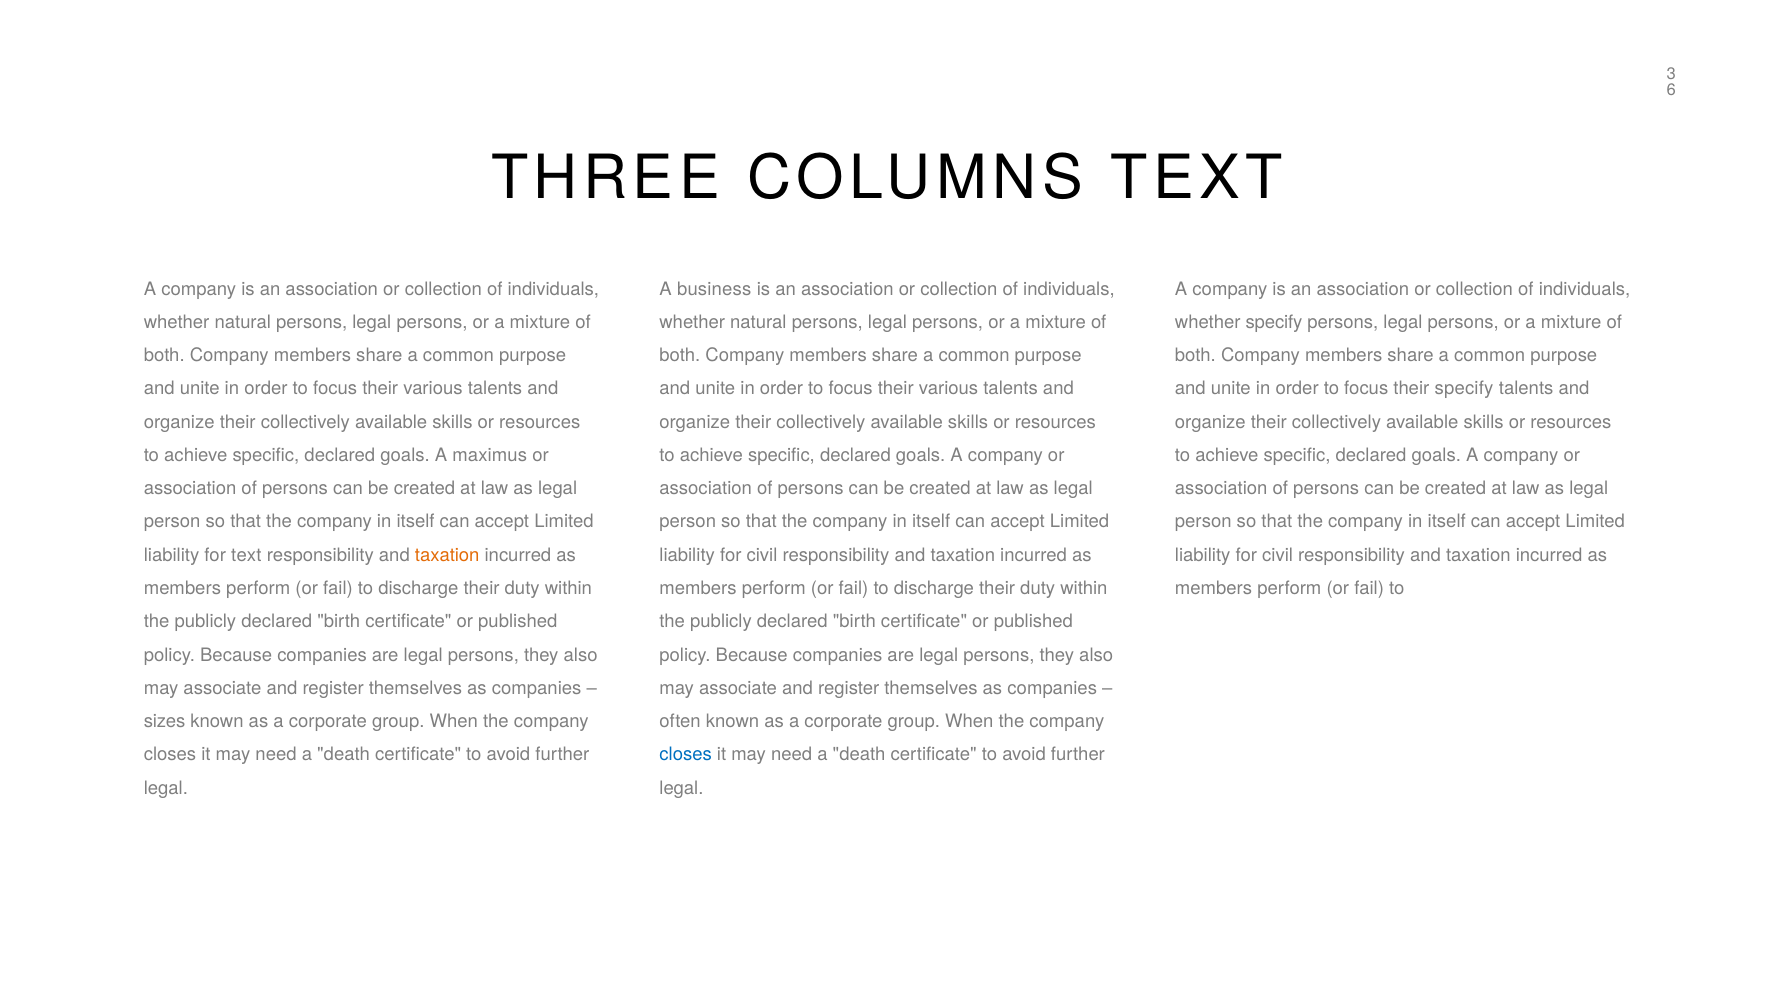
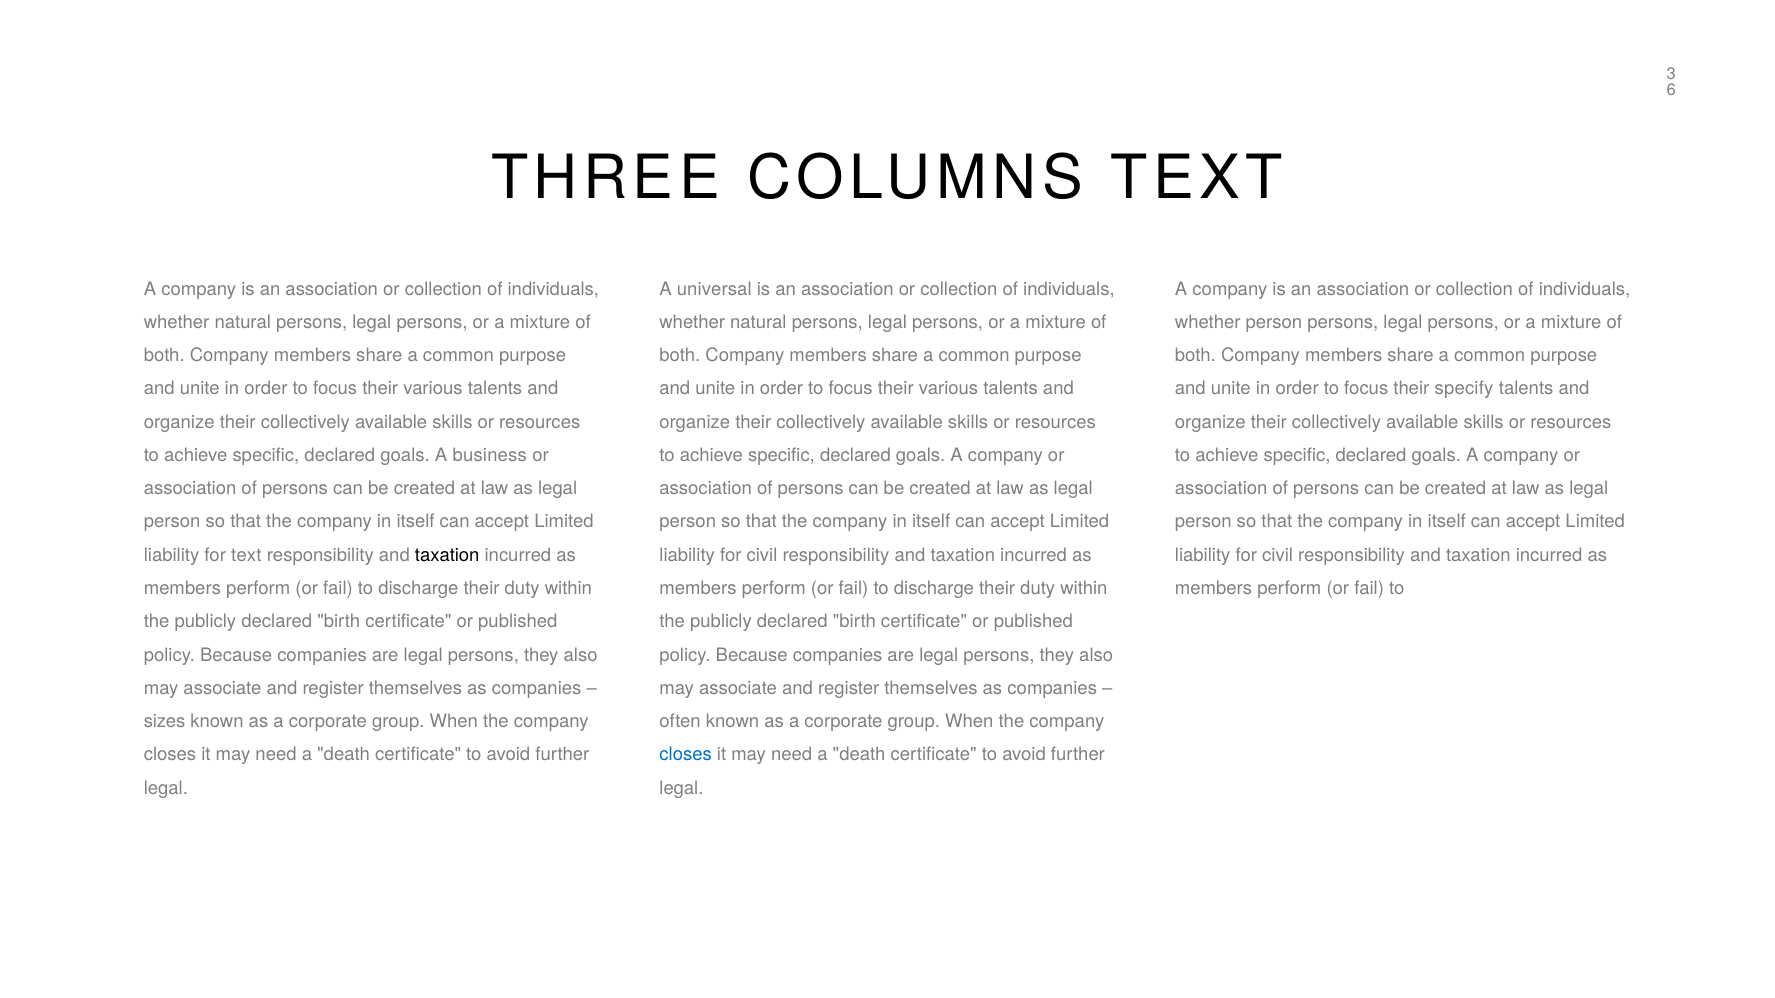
business: business -> universal
whether specify: specify -> person
maximus: maximus -> business
taxation at (447, 555) colour: orange -> black
